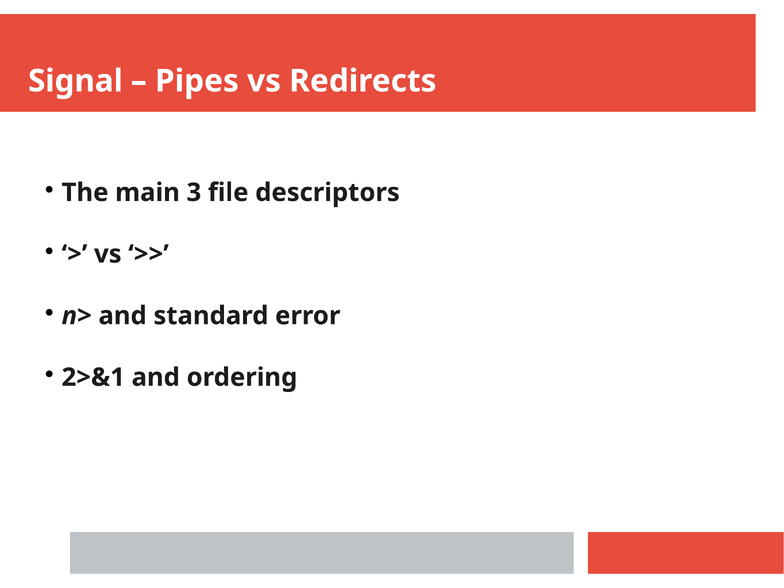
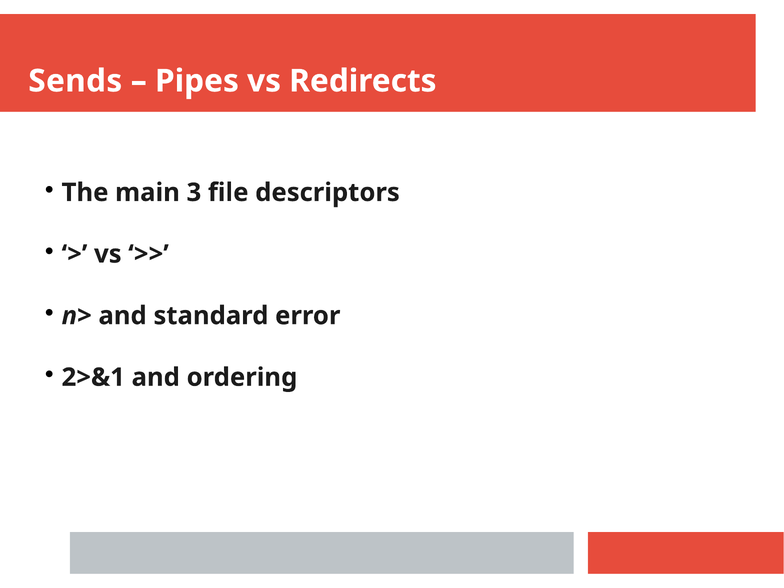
Signal: Signal -> Sends
